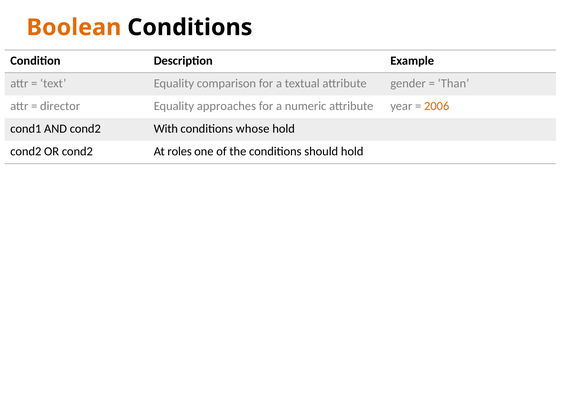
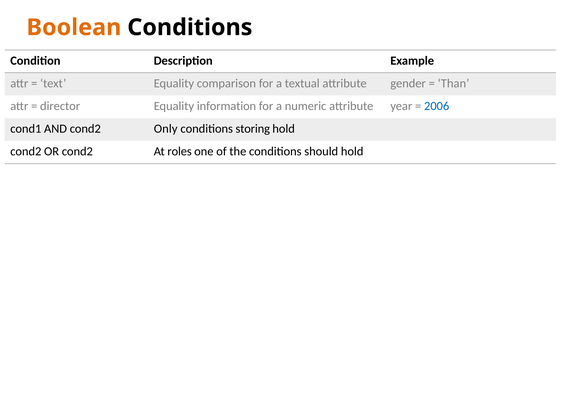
approaches: approaches -> information
2006 colour: orange -> blue
With: With -> Only
whose: whose -> storing
